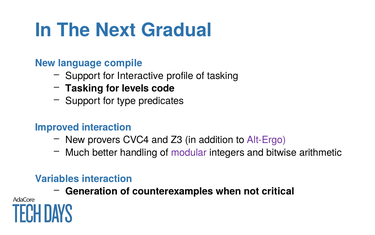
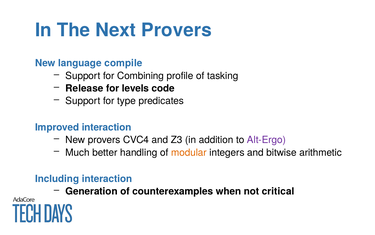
Next Gradual: Gradual -> Provers
Interactive: Interactive -> Combining
Tasking at (84, 88): Tasking -> Release
modular colour: purple -> orange
Variables: Variables -> Including
